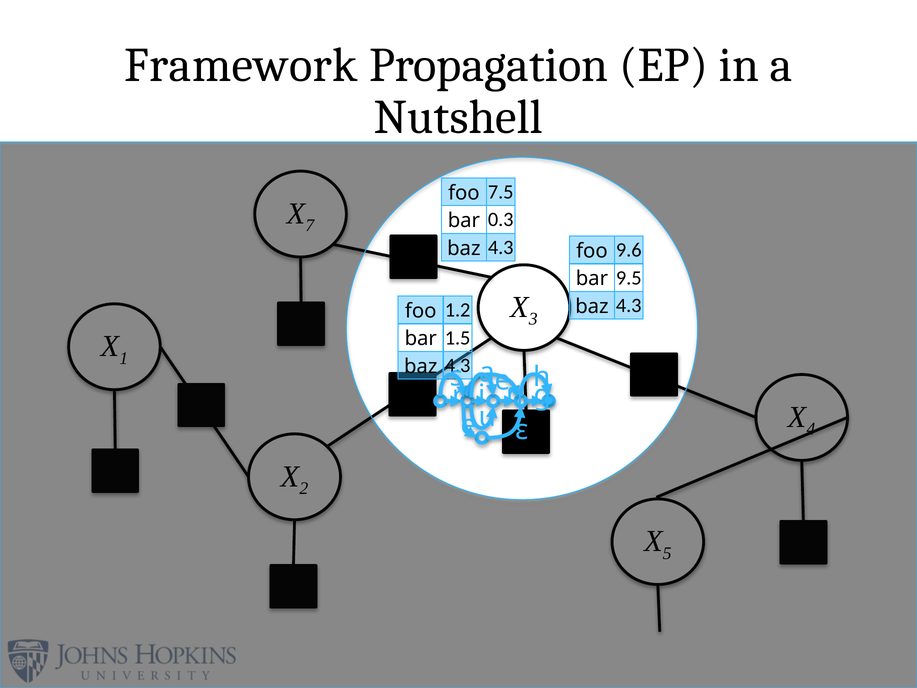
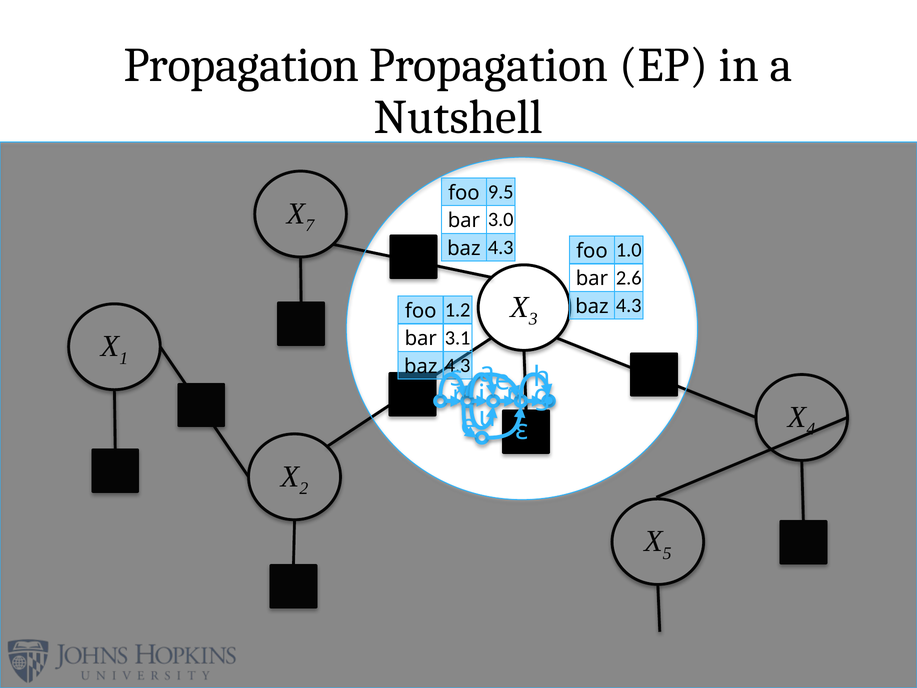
Framework at (241, 65): Framework -> Propagation
7.5: 7.5 -> 9.5
0.3: 0.3 -> 3.0
9.6: 9.6 -> 1.0
9.5: 9.5 -> 2.6
1.5: 1.5 -> 3.1
